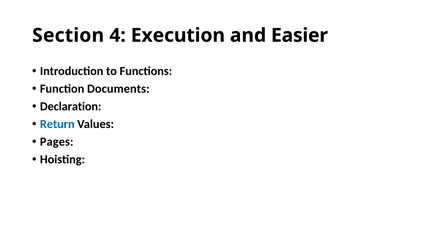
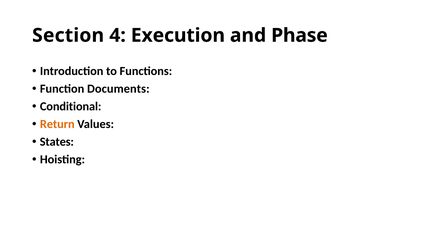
Easier: Easier -> Phase
Declaration: Declaration -> Conditional
Return colour: blue -> orange
Pages: Pages -> States
